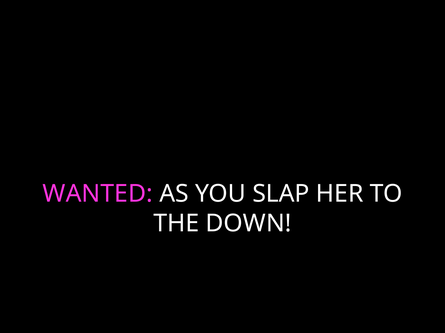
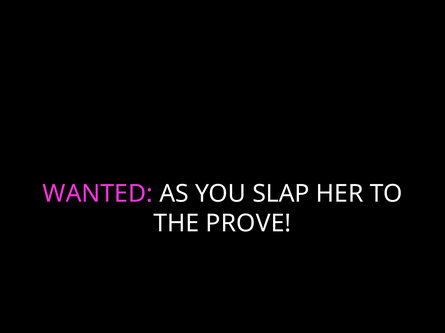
DOWN: DOWN -> PROVE
